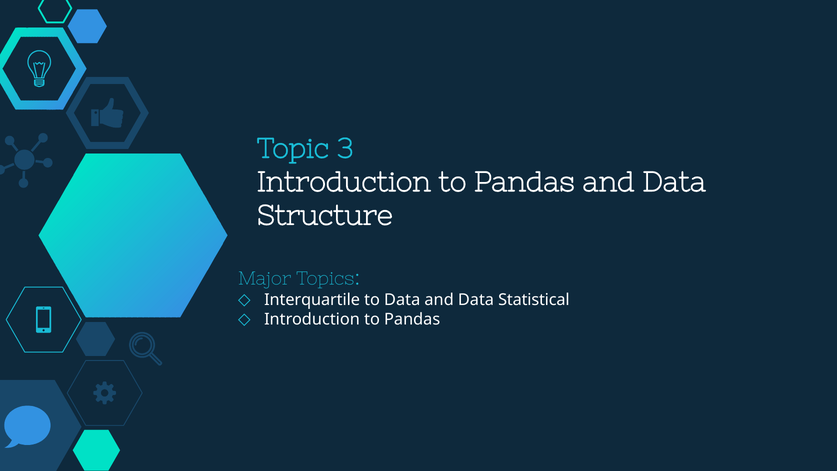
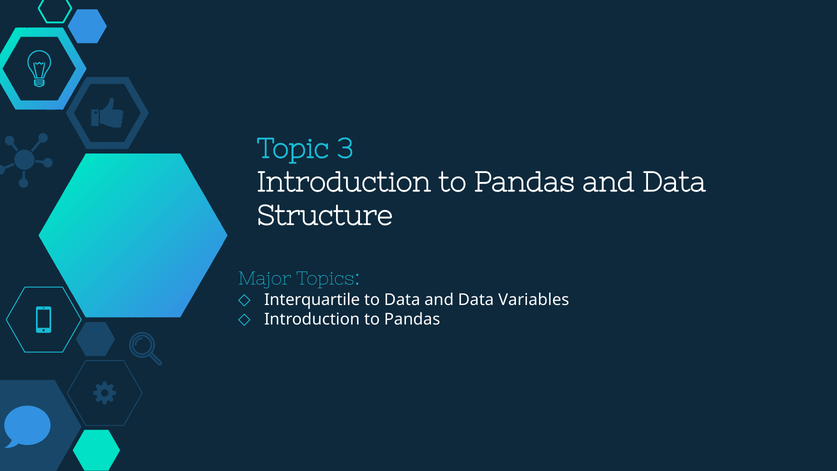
Statistical: Statistical -> Variables
